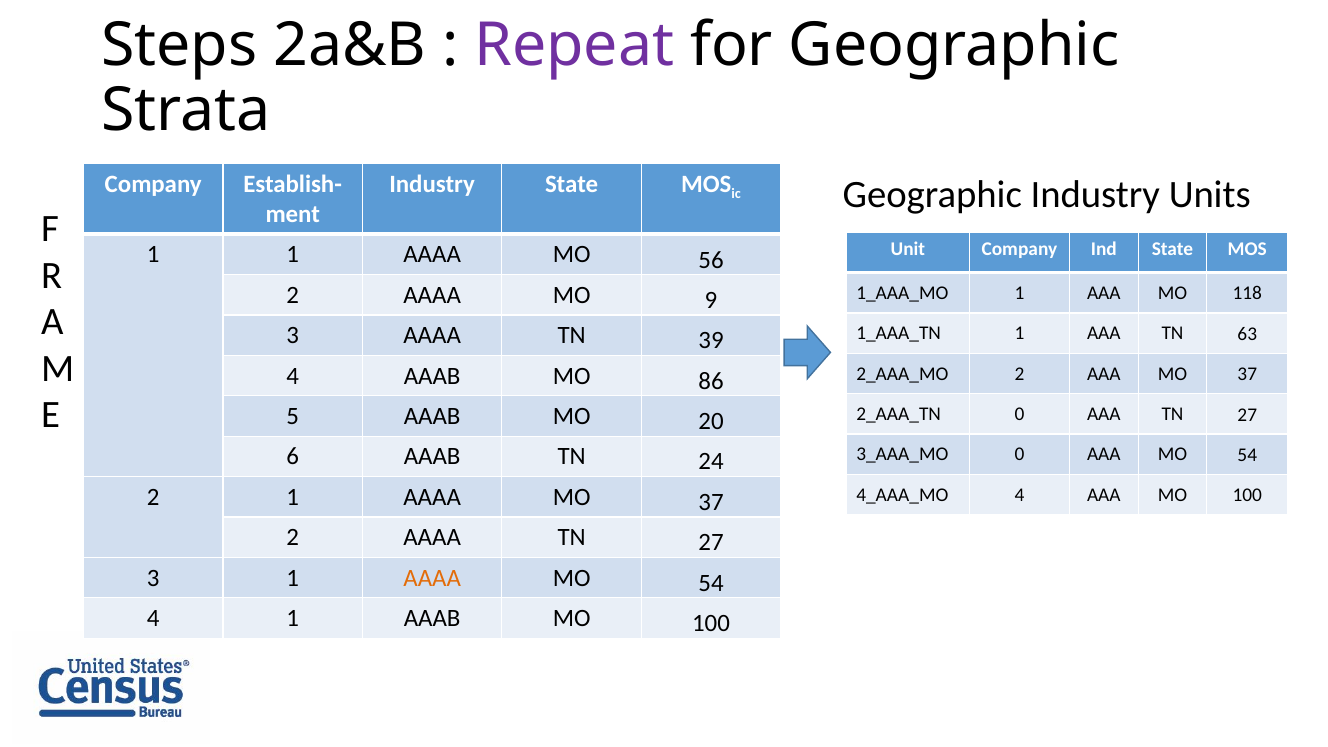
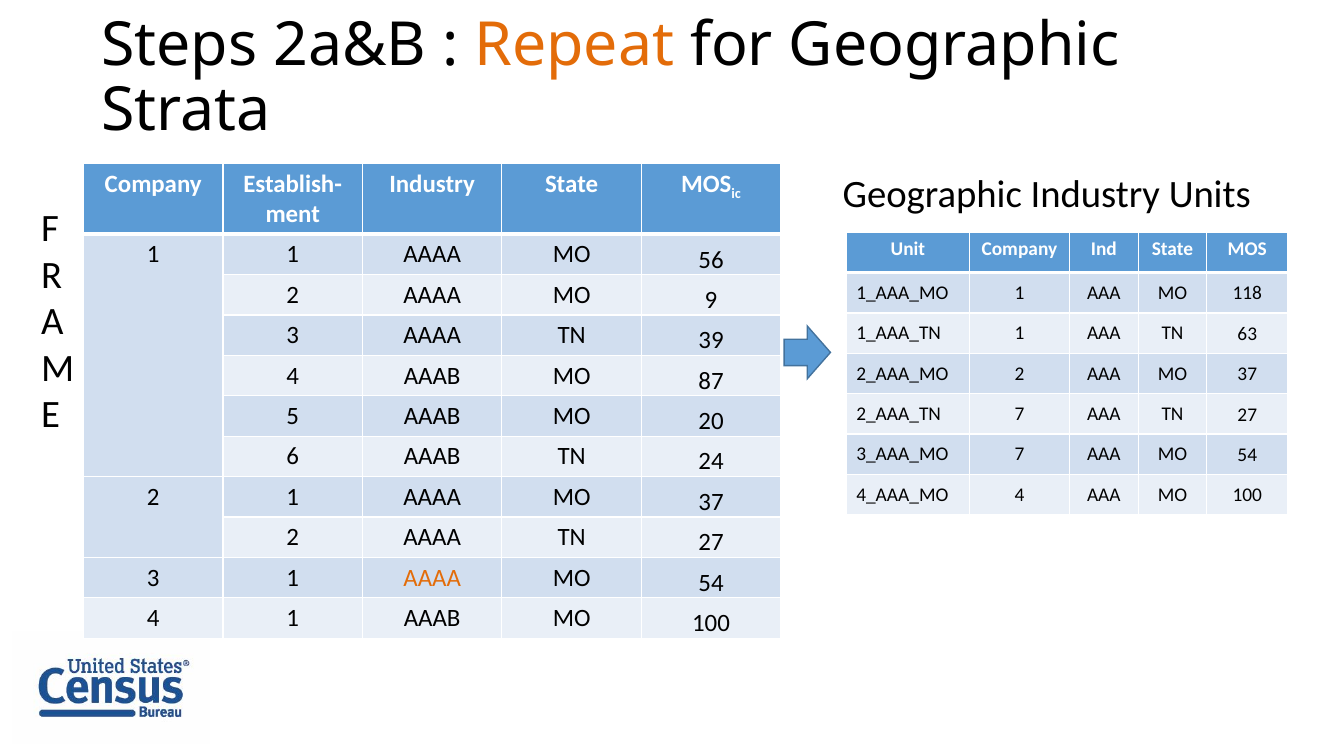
Repeat colour: purple -> orange
86: 86 -> 87
0 at (1020, 414): 0 -> 7
0 at (1020, 455): 0 -> 7
